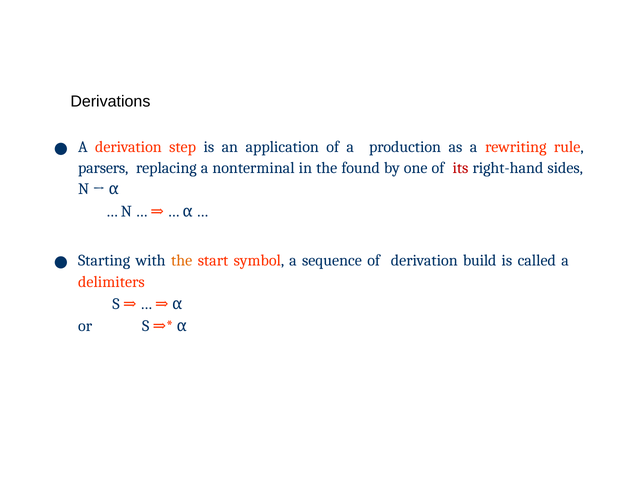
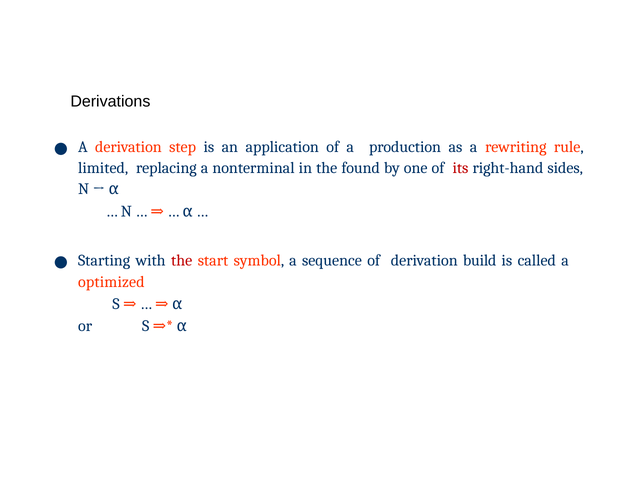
parsers: parsers -> limited
the at (182, 261) colour: orange -> red
delimiters: delimiters -> optimized
